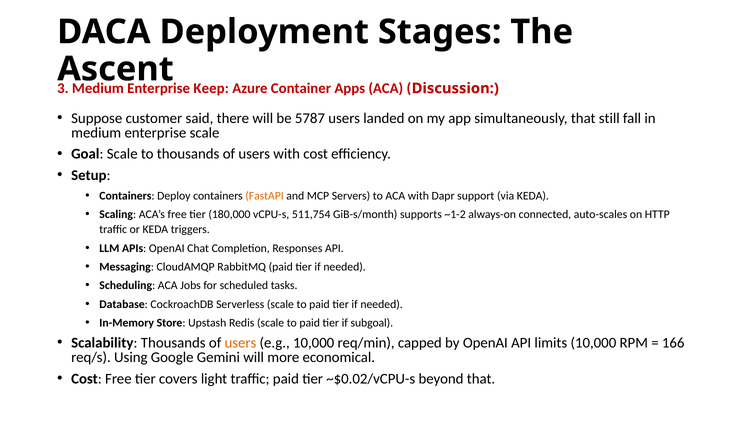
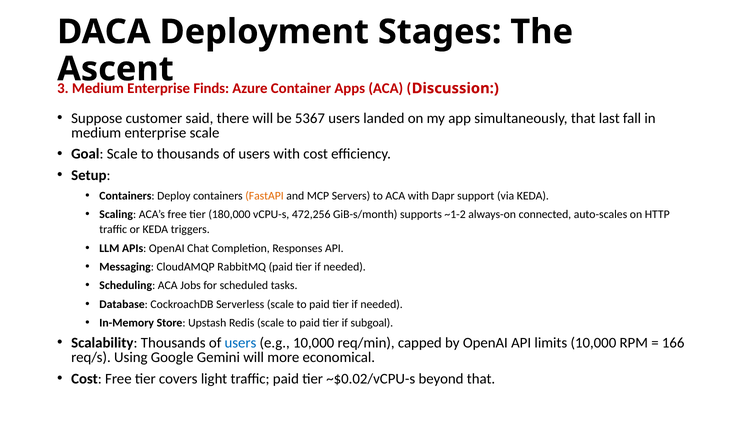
Keep: Keep -> Finds
5787: 5787 -> 5367
still: still -> last
511,754: 511,754 -> 472,256
users at (240, 343) colour: orange -> blue
